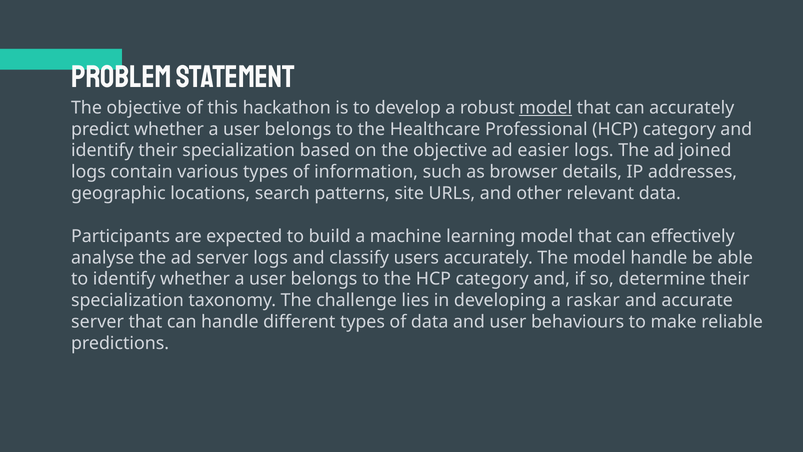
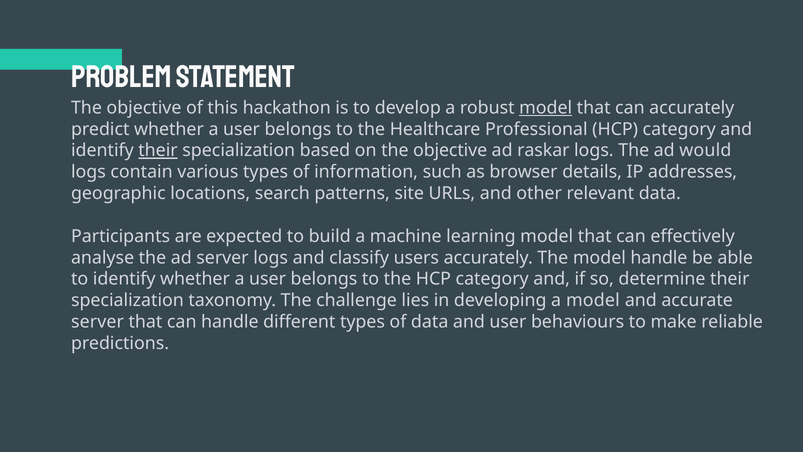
their at (158, 150) underline: none -> present
easier: easier -> raskar
joined: joined -> would
a raskar: raskar -> model
